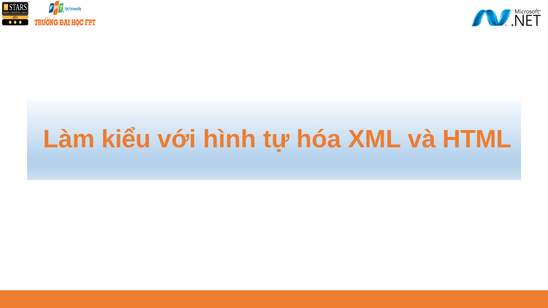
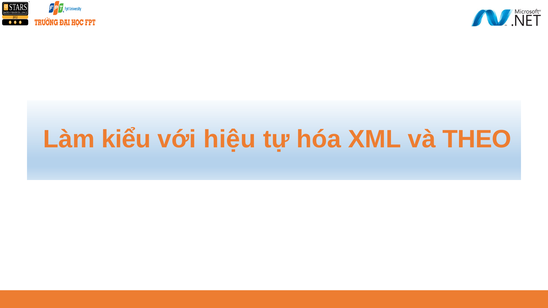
hình: hình -> hiệu
HTML: HTML -> THEO
